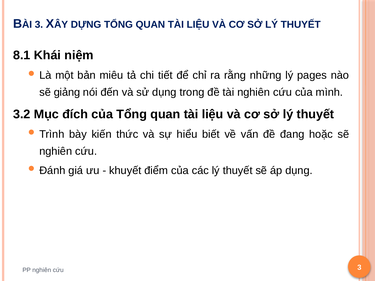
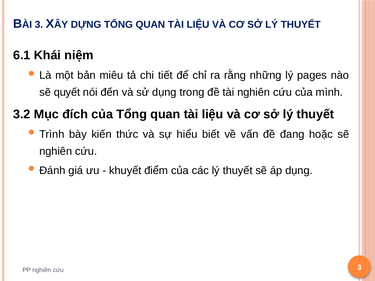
8.1: 8.1 -> 6.1
giảng: giảng -> quyết
